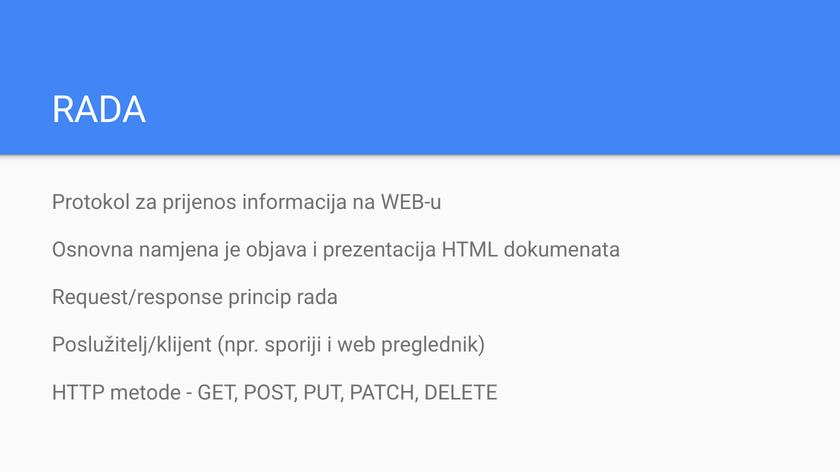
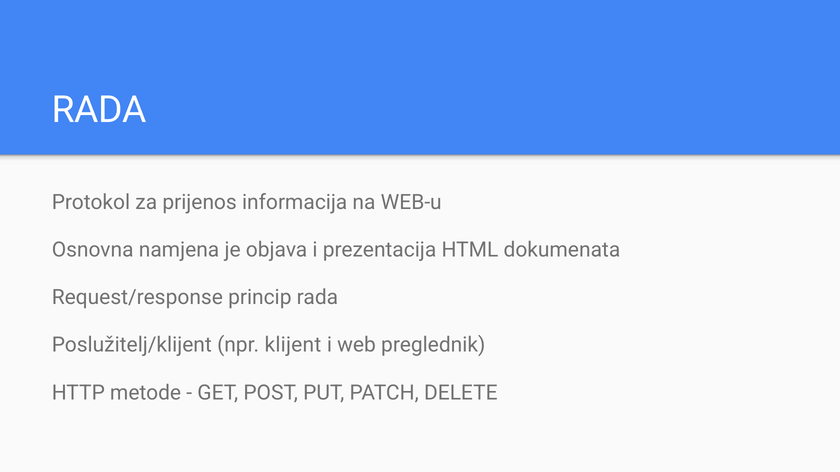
sporiji: sporiji -> klijent
